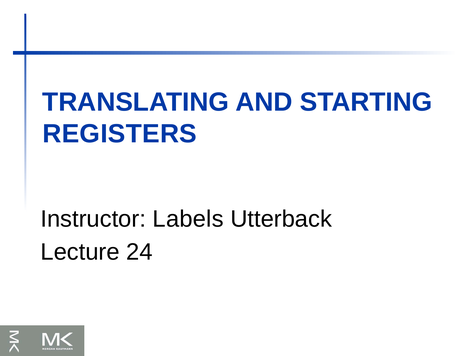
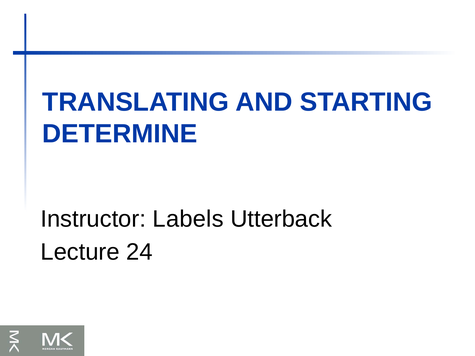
REGISTERS: REGISTERS -> DETERMINE
